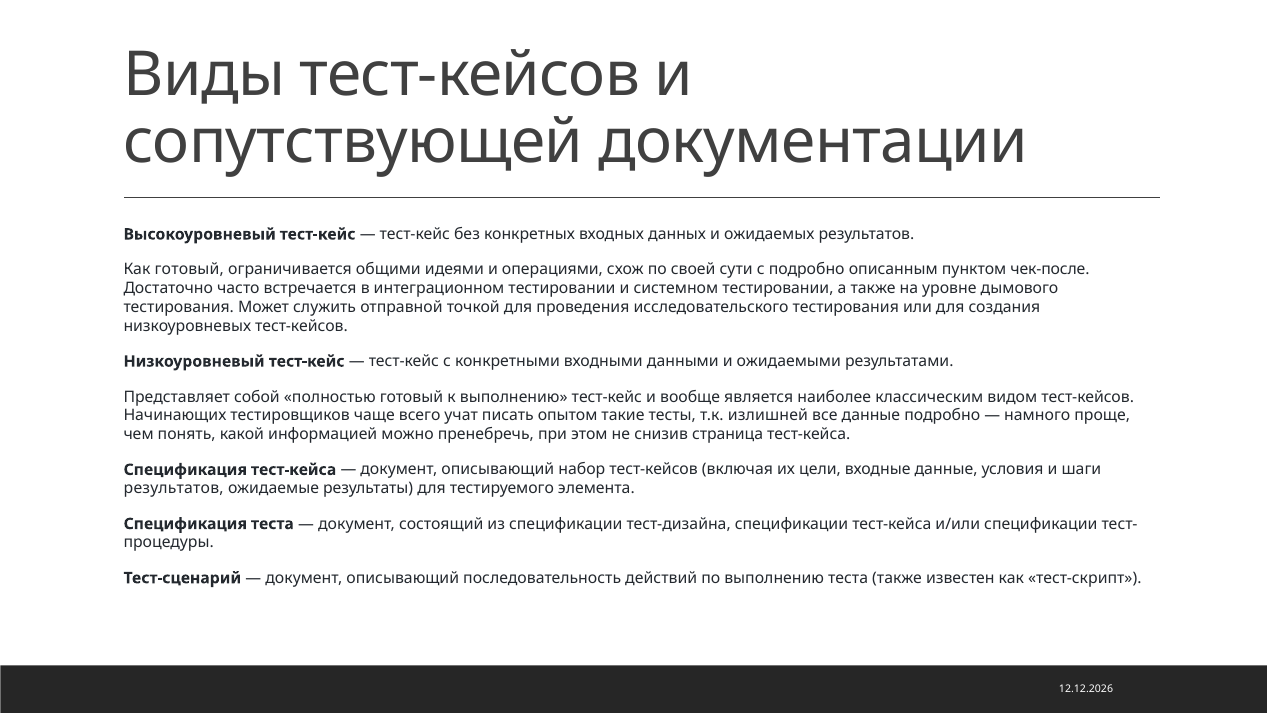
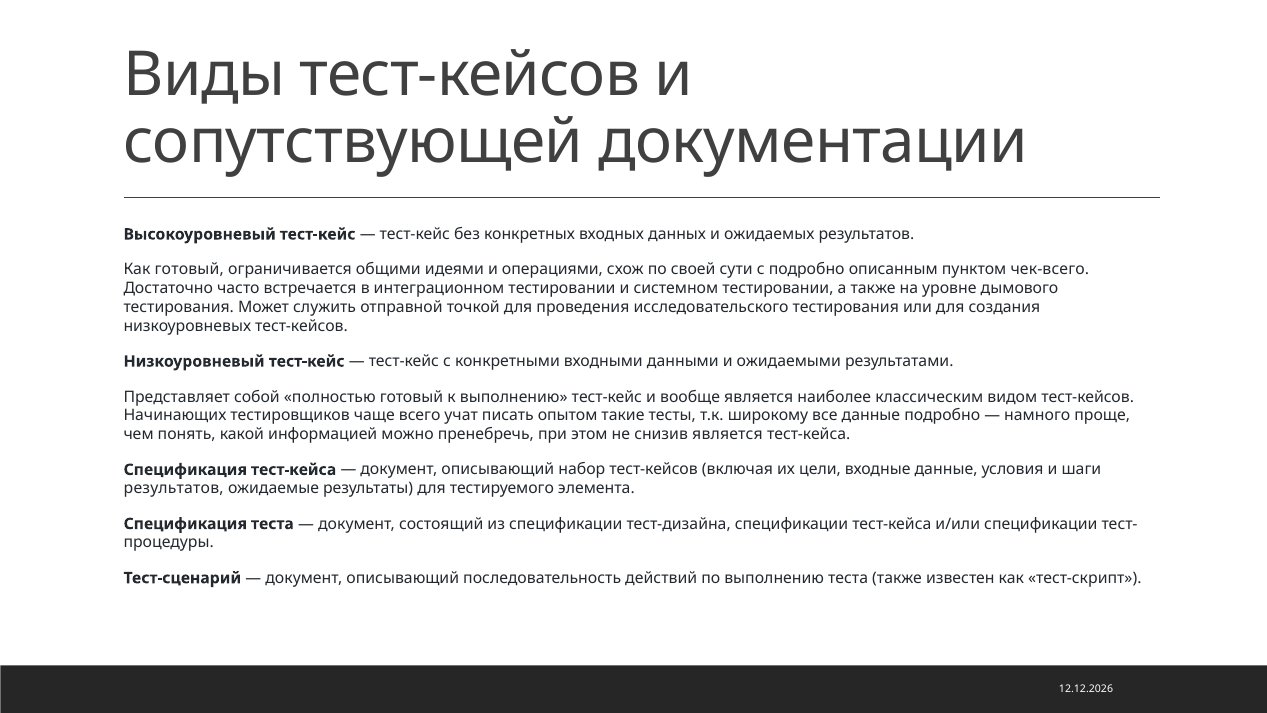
чек-после: чек-после -> чек-всего
излишней: излишней -> широкому
снизив страница: страница -> является
